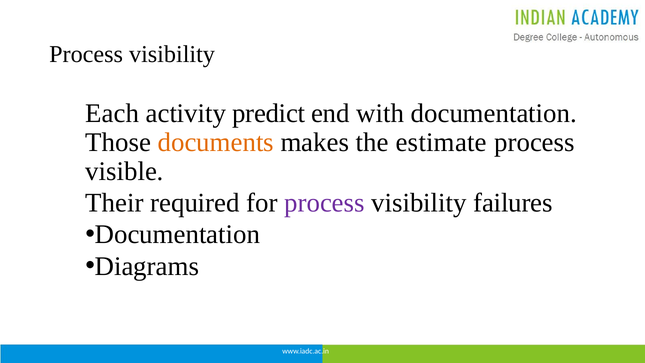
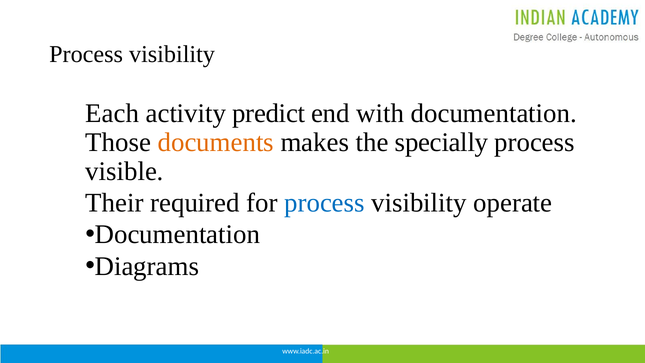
estimate: estimate -> specially
process at (324, 203) colour: purple -> blue
failures: failures -> operate
